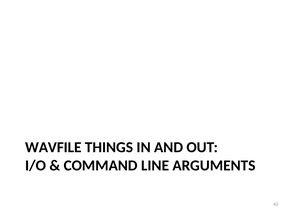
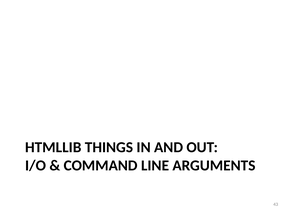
WAVFILE: WAVFILE -> HTMLLIB
